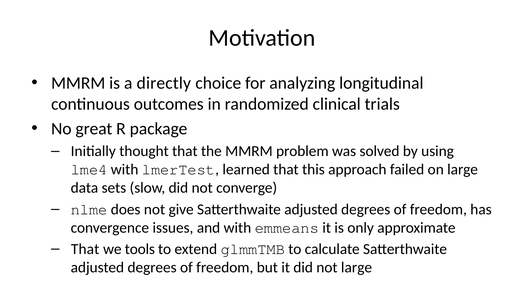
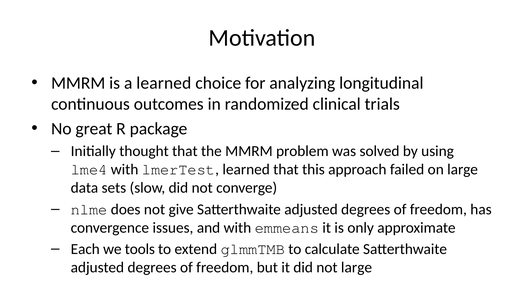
a directly: directly -> learned
That at (85, 249): That -> Each
